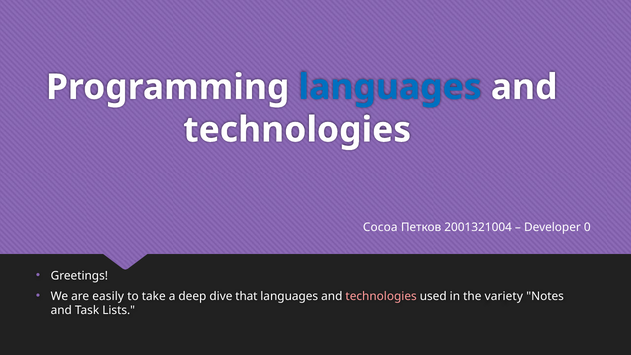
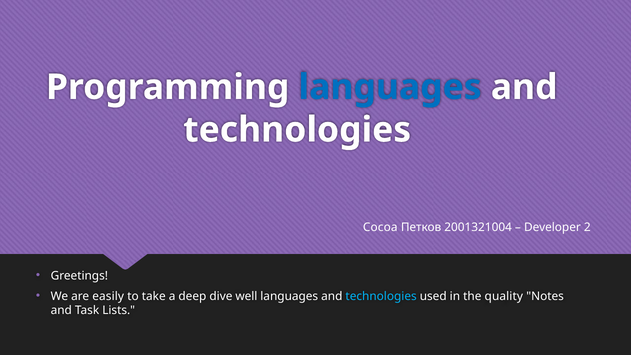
0: 0 -> 2
that: that -> well
technologies at (381, 296) colour: pink -> light blue
variety: variety -> quality
